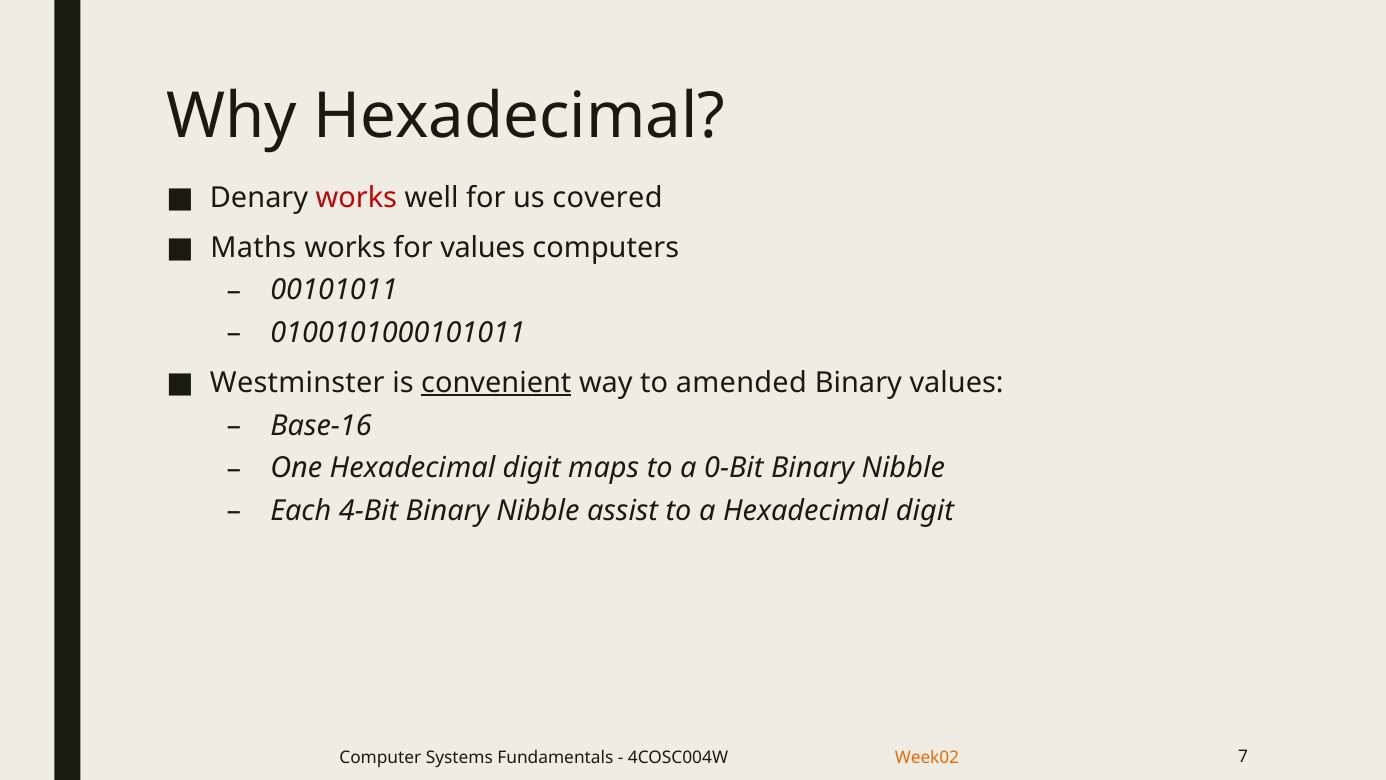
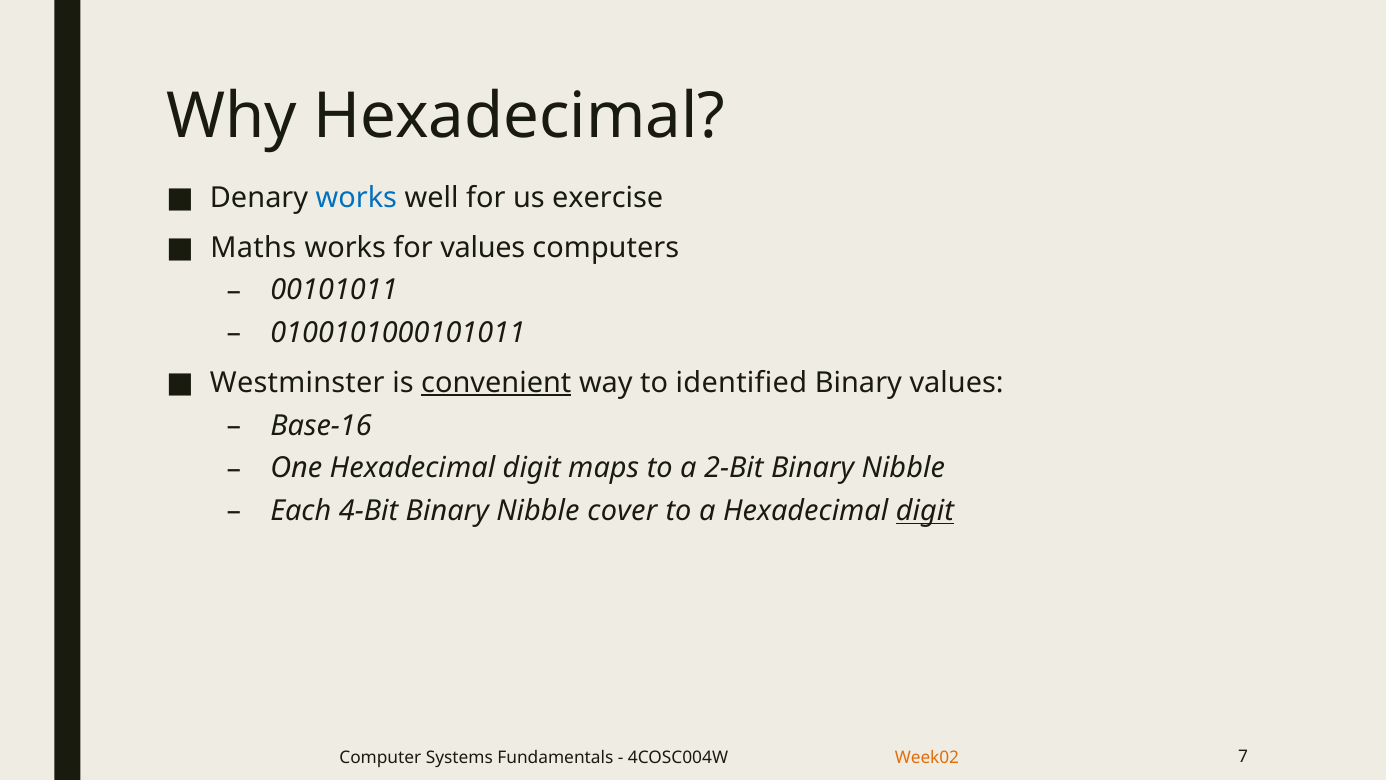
works at (356, 197) colour: red -> blue
covered: covered -> exercise
amended: amended -> identified
0-Bit: 0-Bit -> 2-Bit
assist: assist -> cover
digit at (925, 511) underline: none -> present
